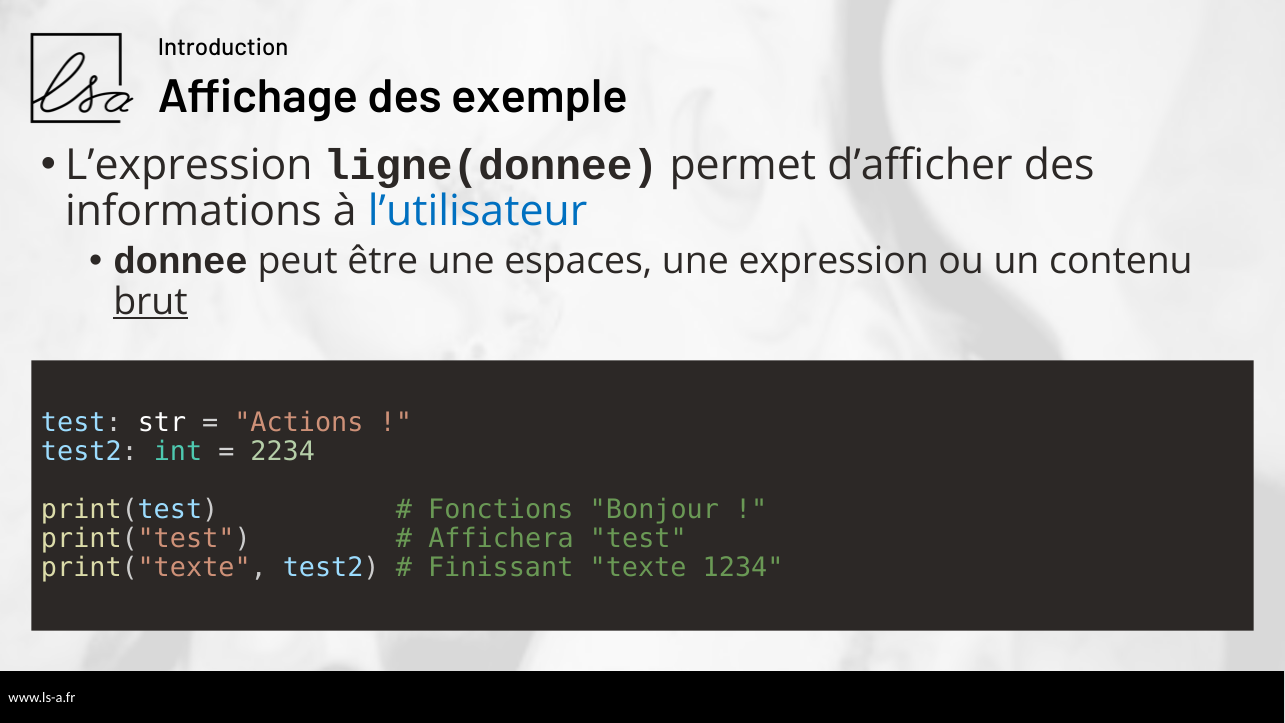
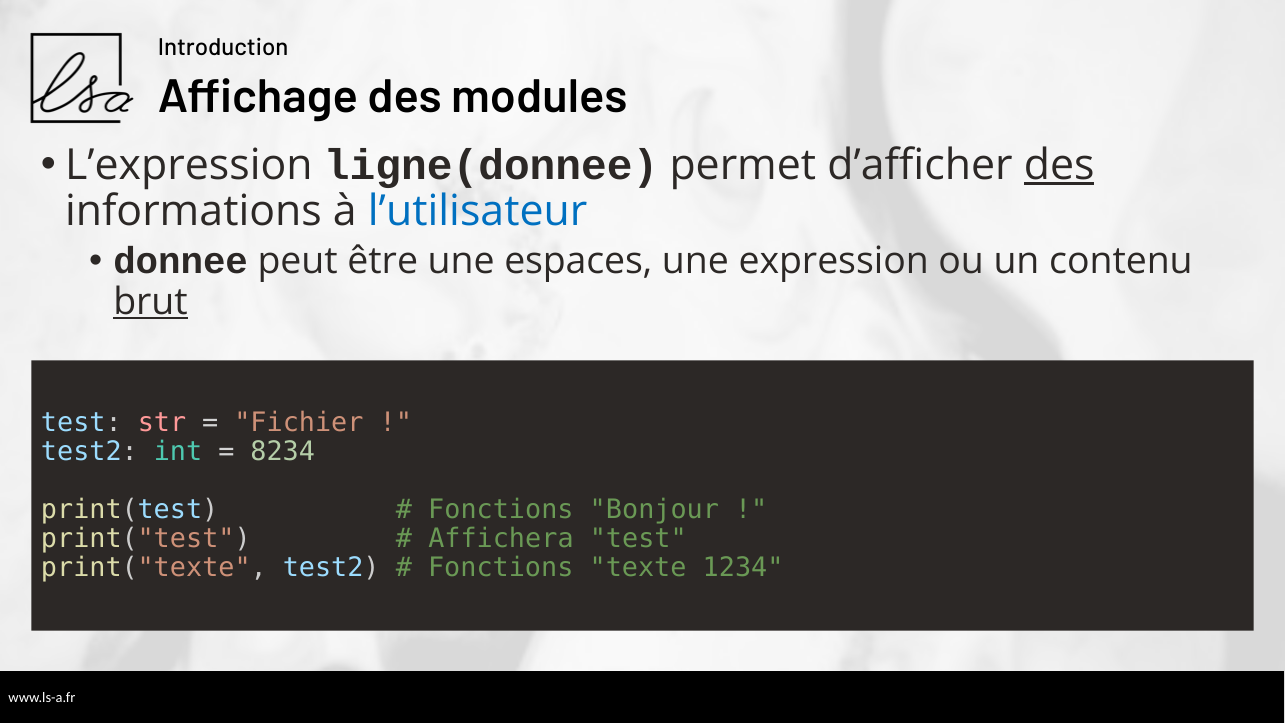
exemple: exemple -> modules
des at (1059, 165) underline: none -> present
str colour: white -> pink
Actions: Actions -> Fichier
2234: 2234 -> 8234
Finissant at (501, 567): Finissant -> Fonctions
